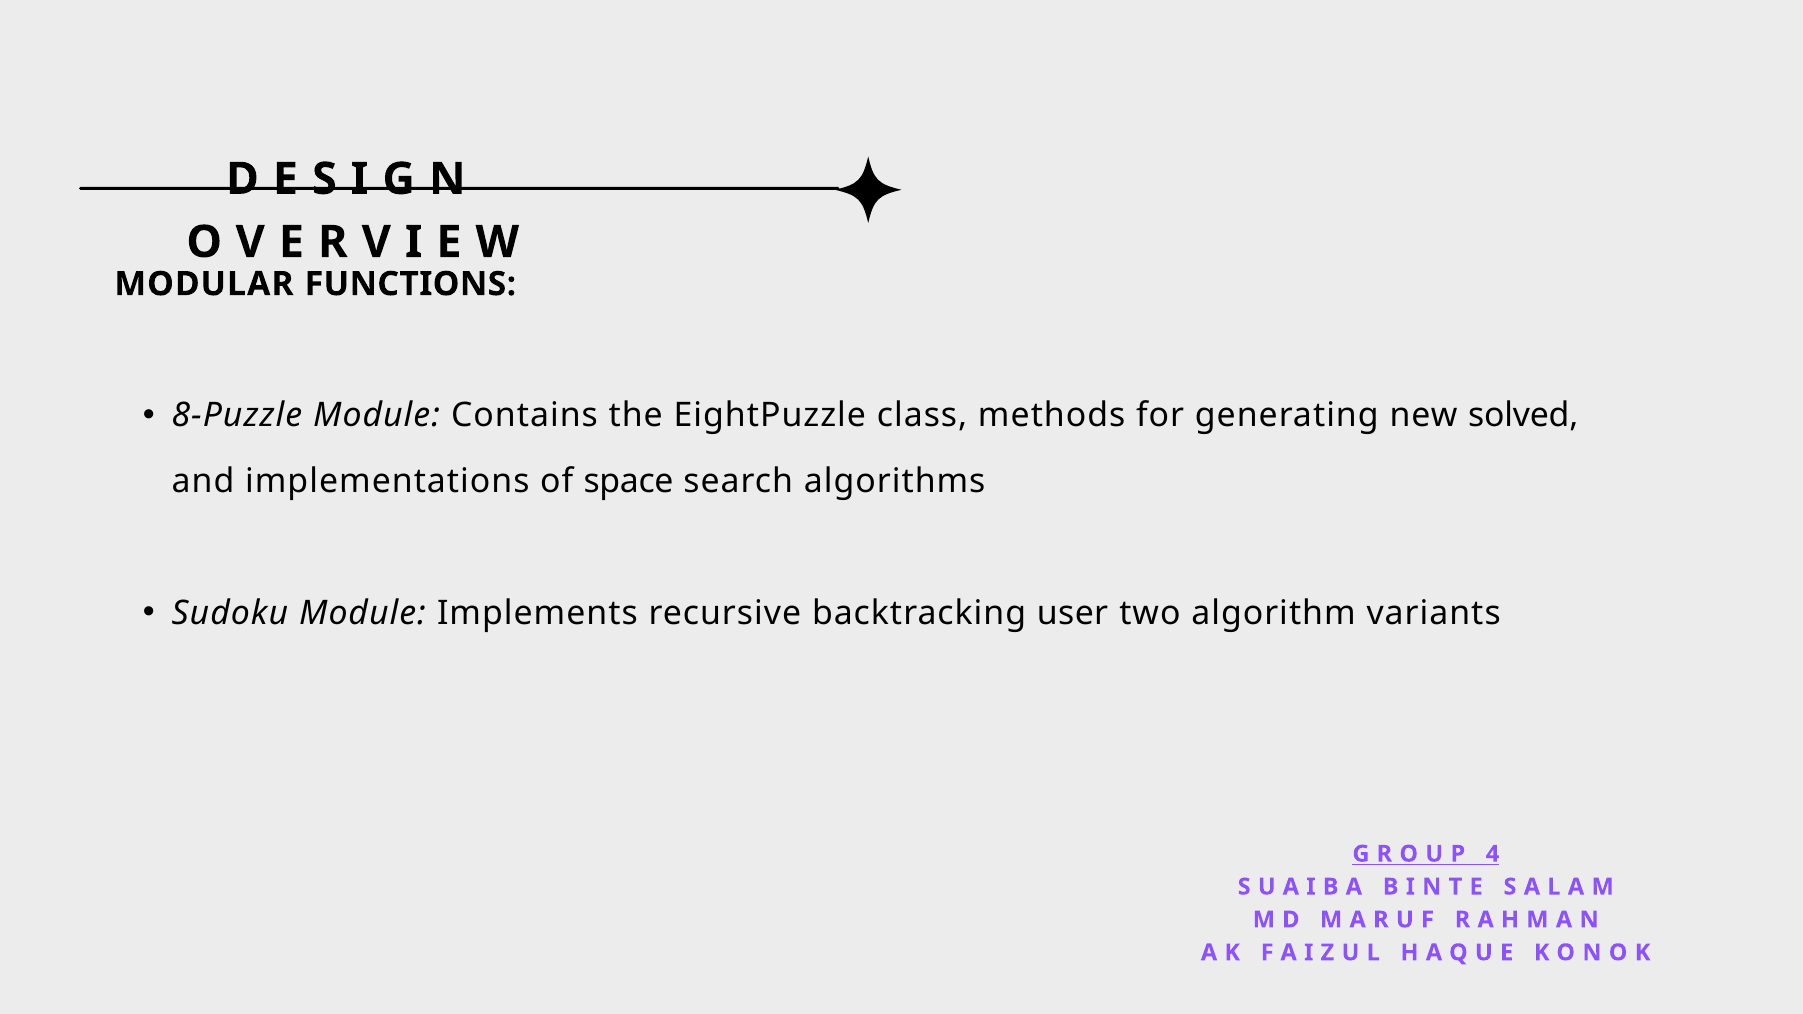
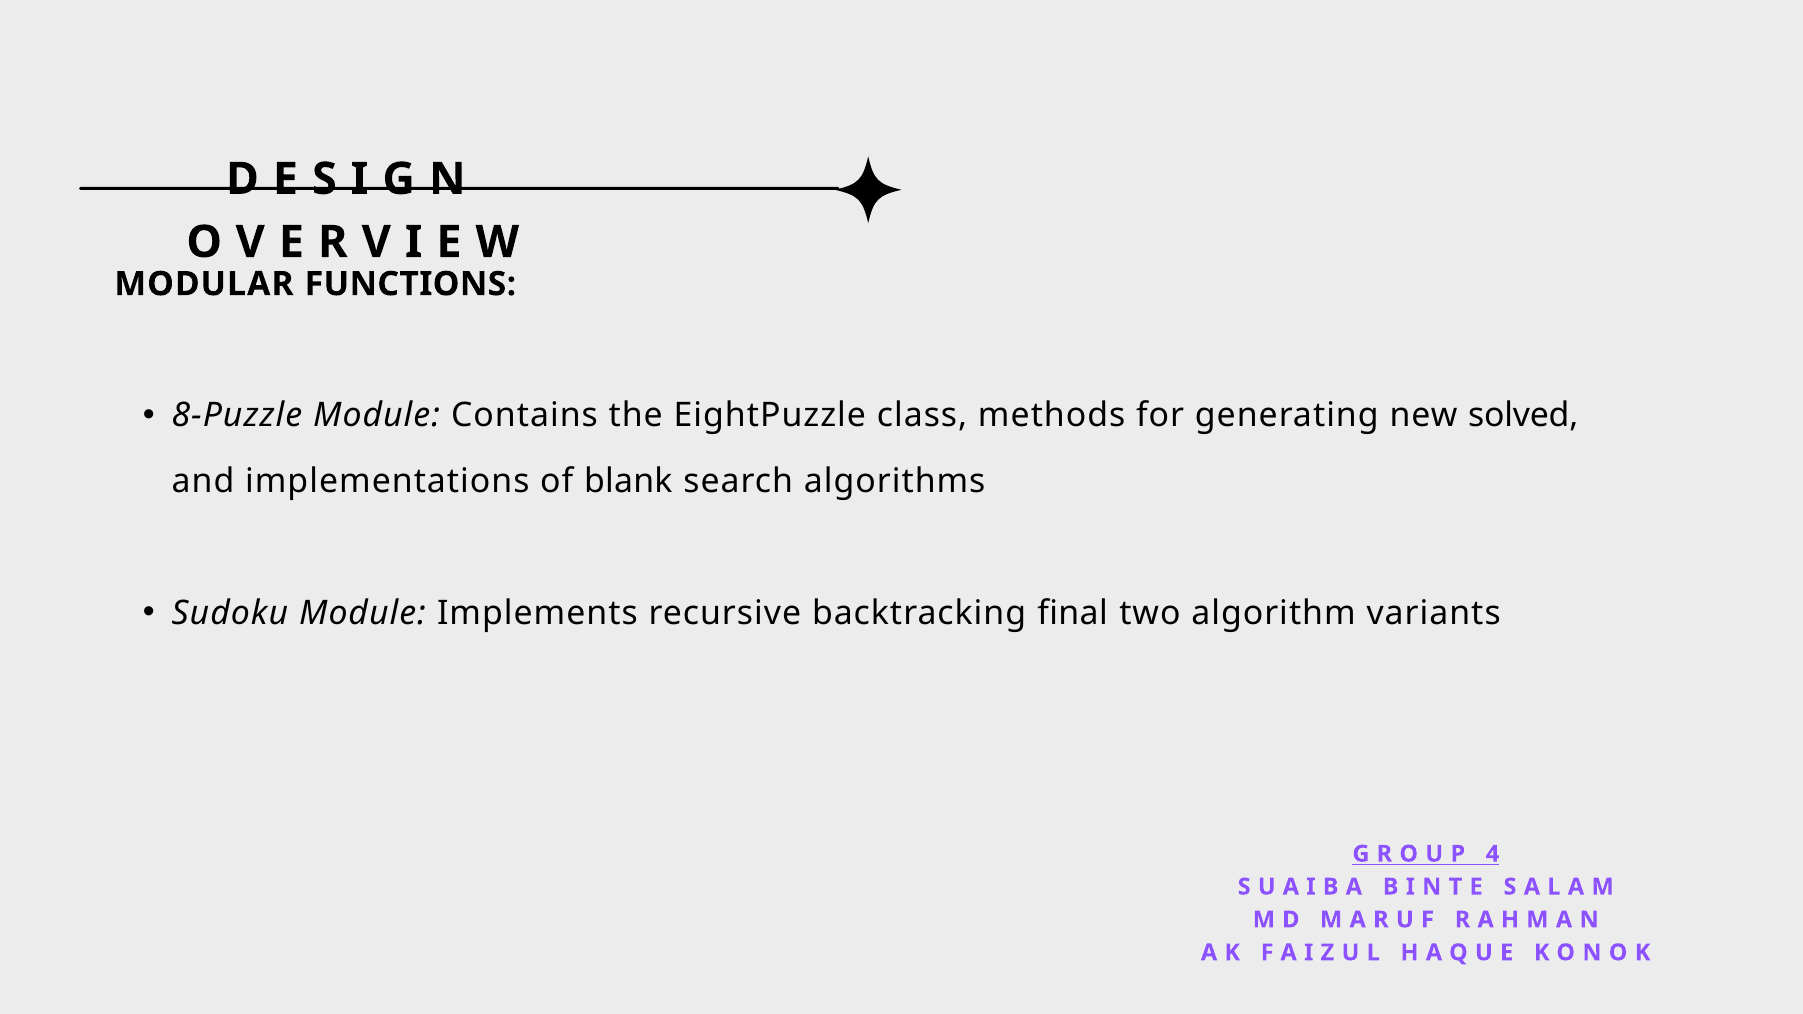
space: space -> blank
user: user -> final
